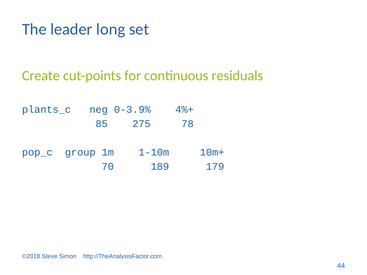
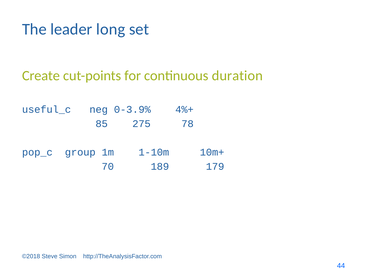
residuals: residuals -> duration
plants_c: plants_c -> useful_c
